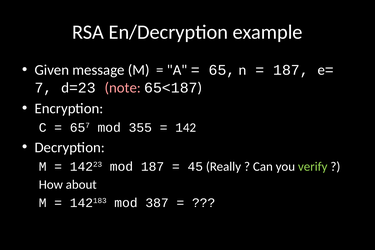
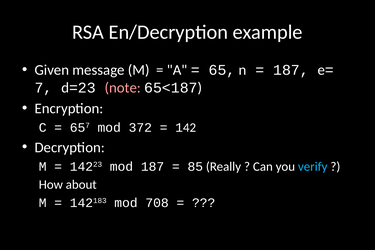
355: 355 -> 372
45: 45 -> 85
verify colour: light green -> light blue
387: 387 -> 708
